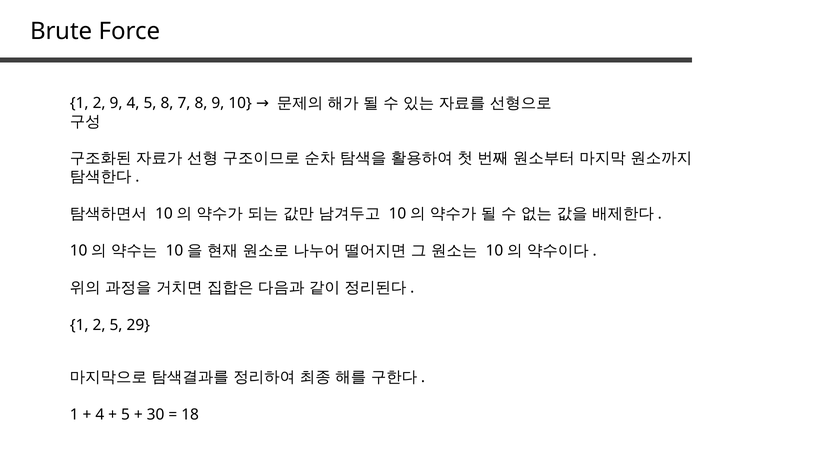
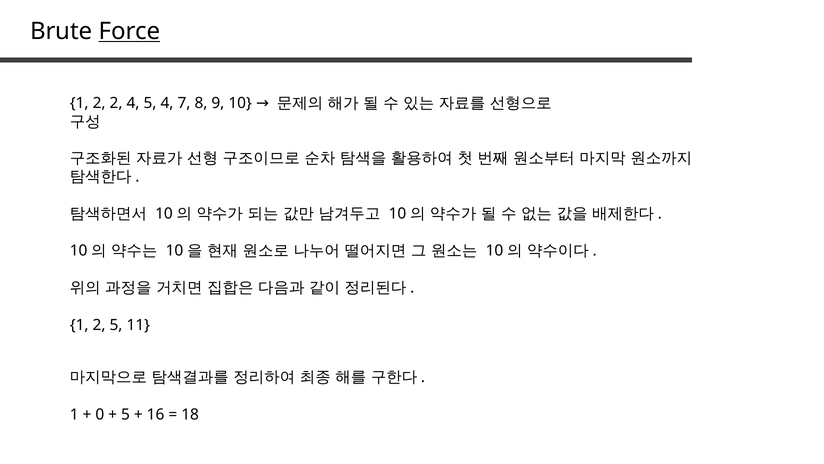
Force underline: none -> present
2 9: 9 -> 2
5 8: 8 -> 4
29: 29 -> 11
4 at (100, 414): 4 -> 0
30: 30 -> 16
